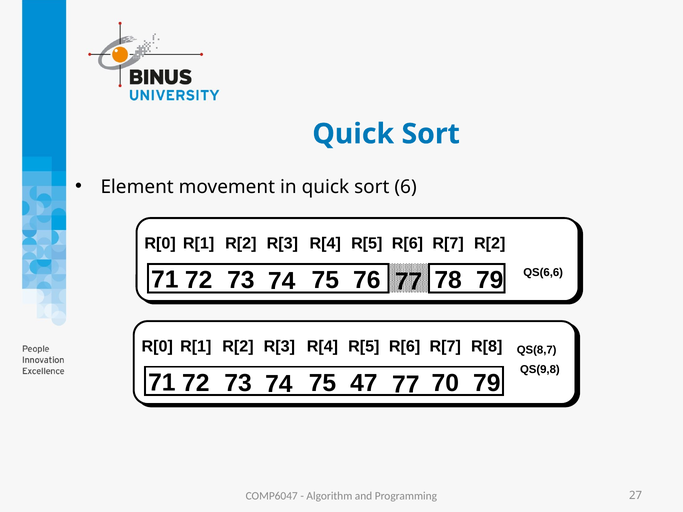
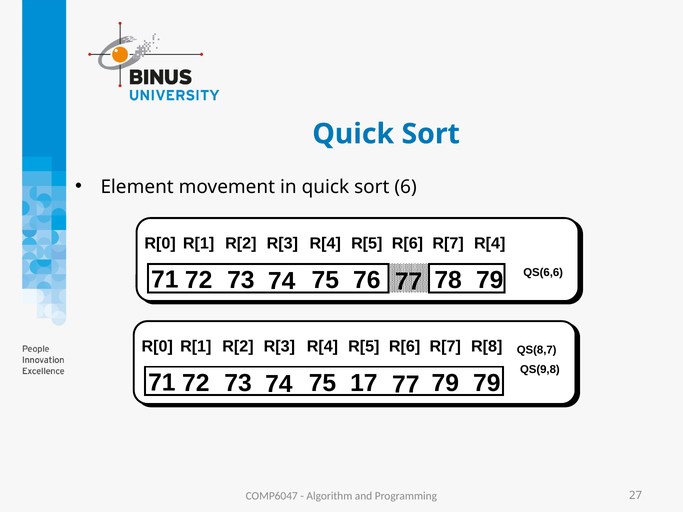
R[7 R[2: R[2 -> R[4
47: 47 -> 17
77 70: 70 -> 79
